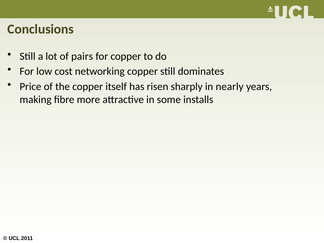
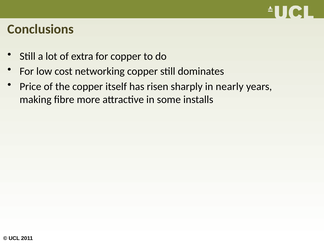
pairs: pairs -> extra
